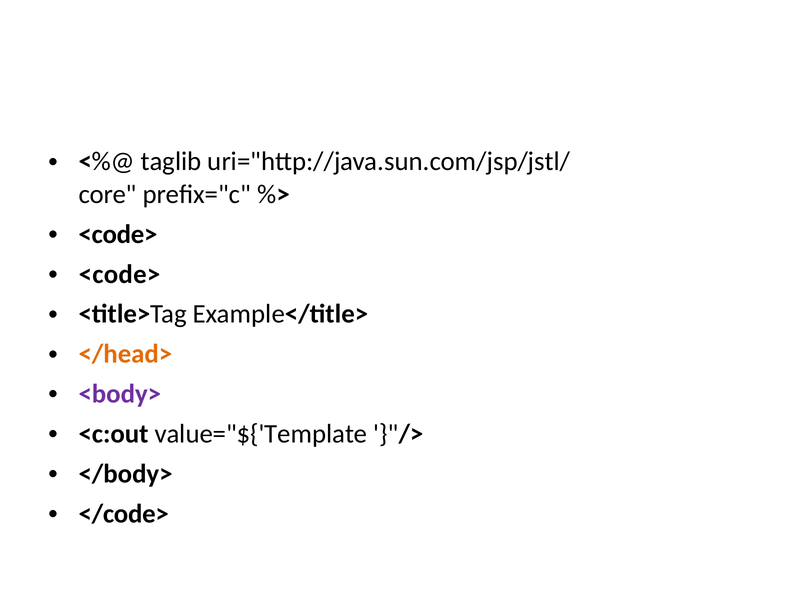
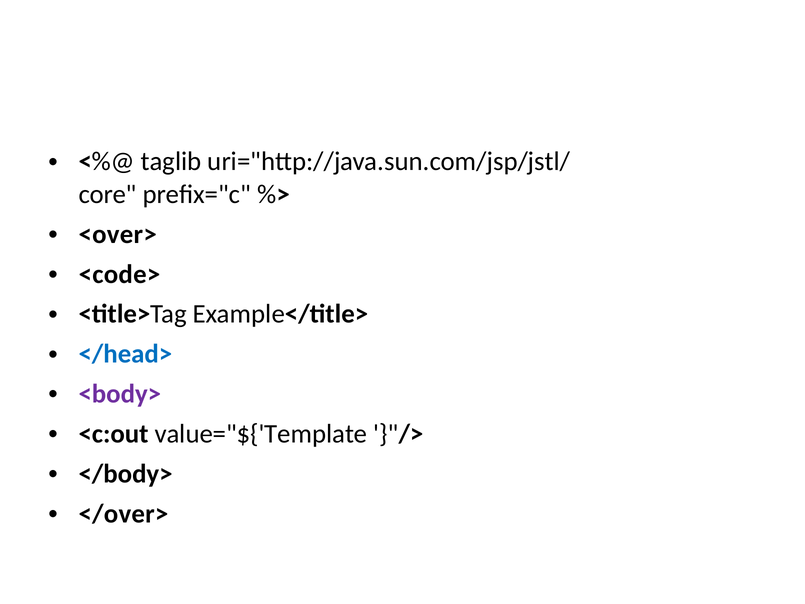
<code> at (118, 234): <code> -> <over>
</head> colour: orange -> blue
</code>: </code> -> </over>
